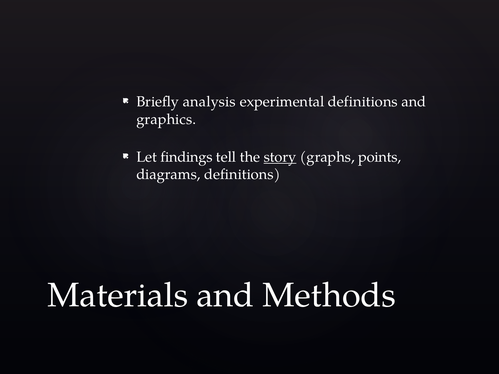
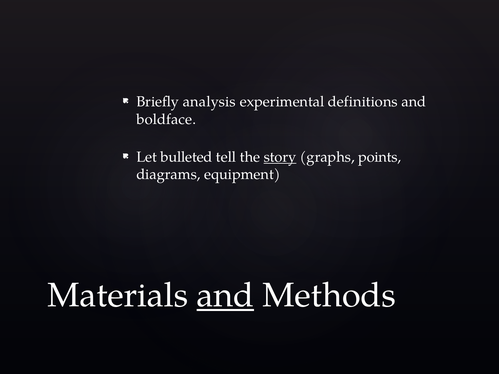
graphics: graphics -> boldface
findings: findings -> bulleted
diagrams definitions: definitions -> equipment
and at (225, 296) underline: none -> present
